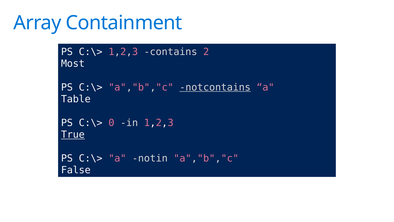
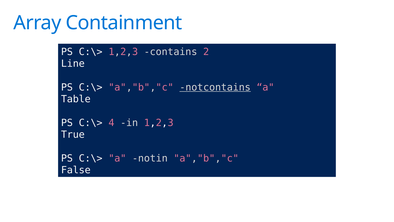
Most: Most -> Line
0: 0 -> 4
True underline: present -> none
